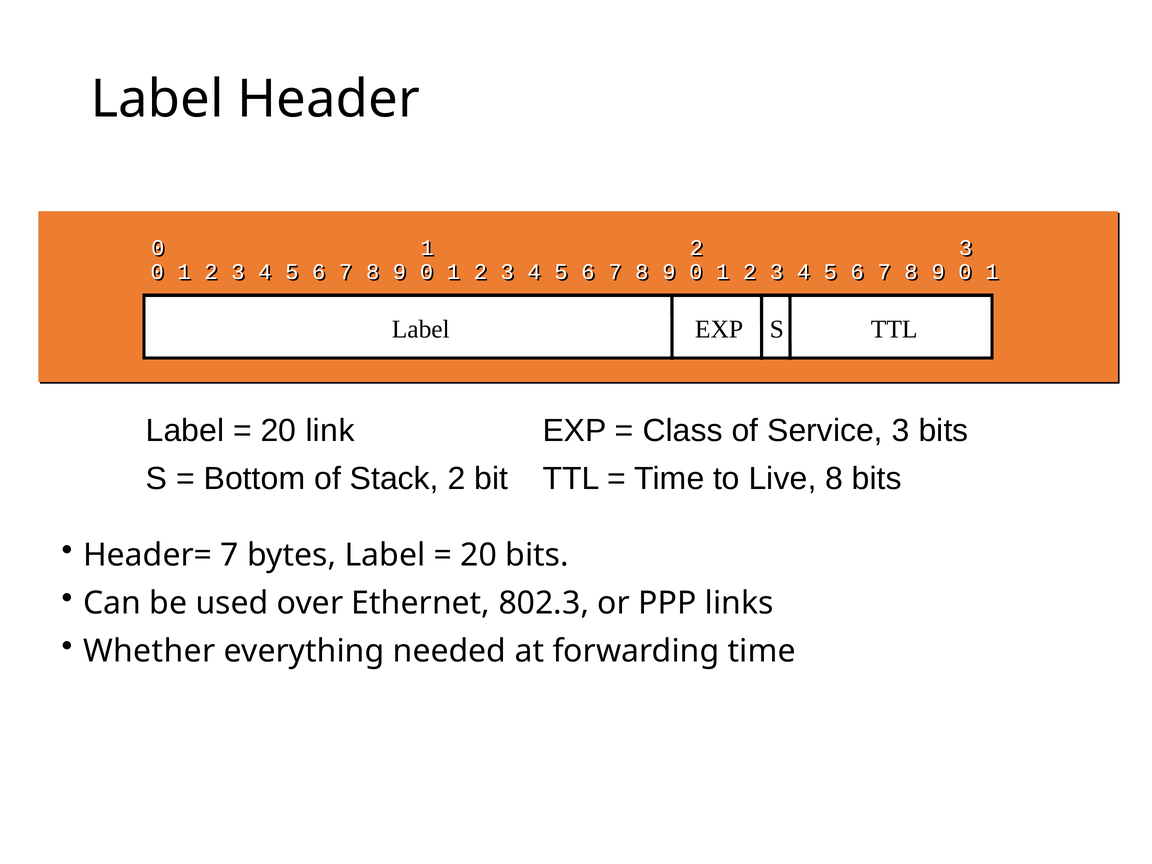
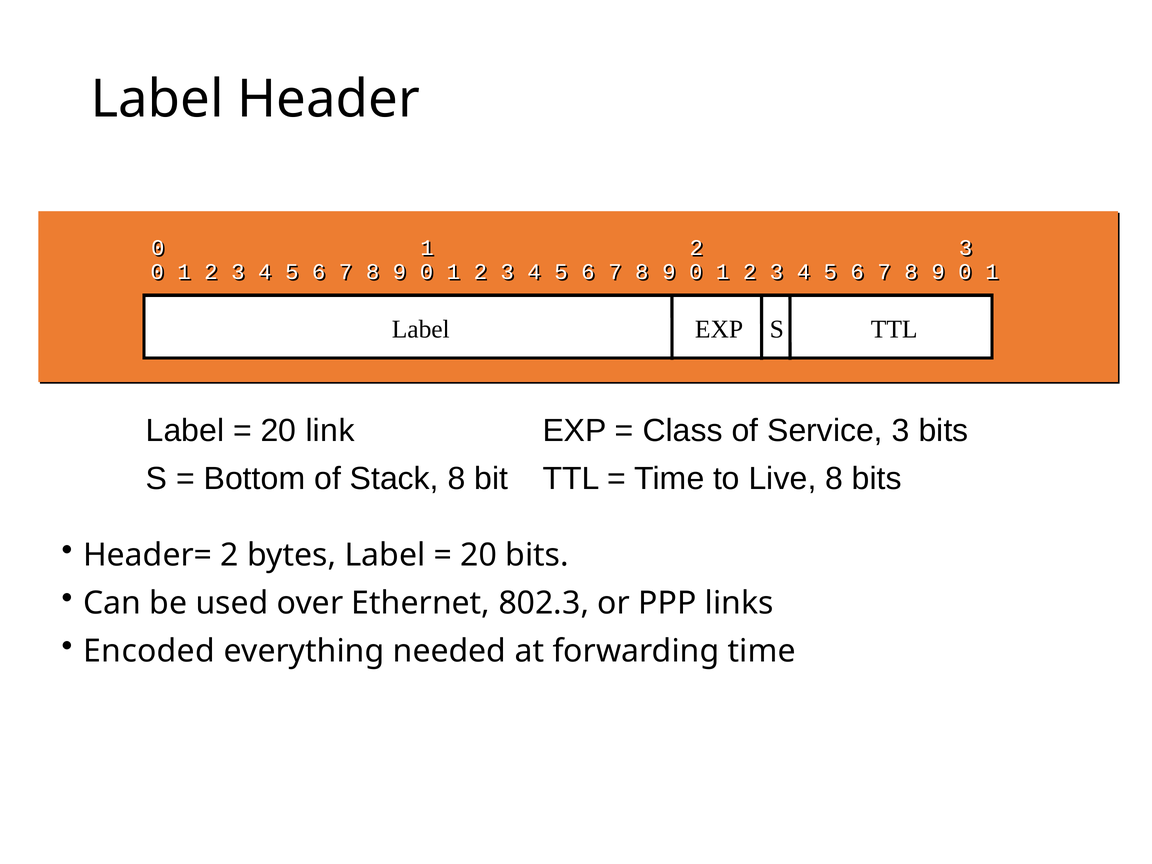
Stack 2: 2 -> 8
Header= 7: 7 -> 2
Whether: Whether -> Encoded
